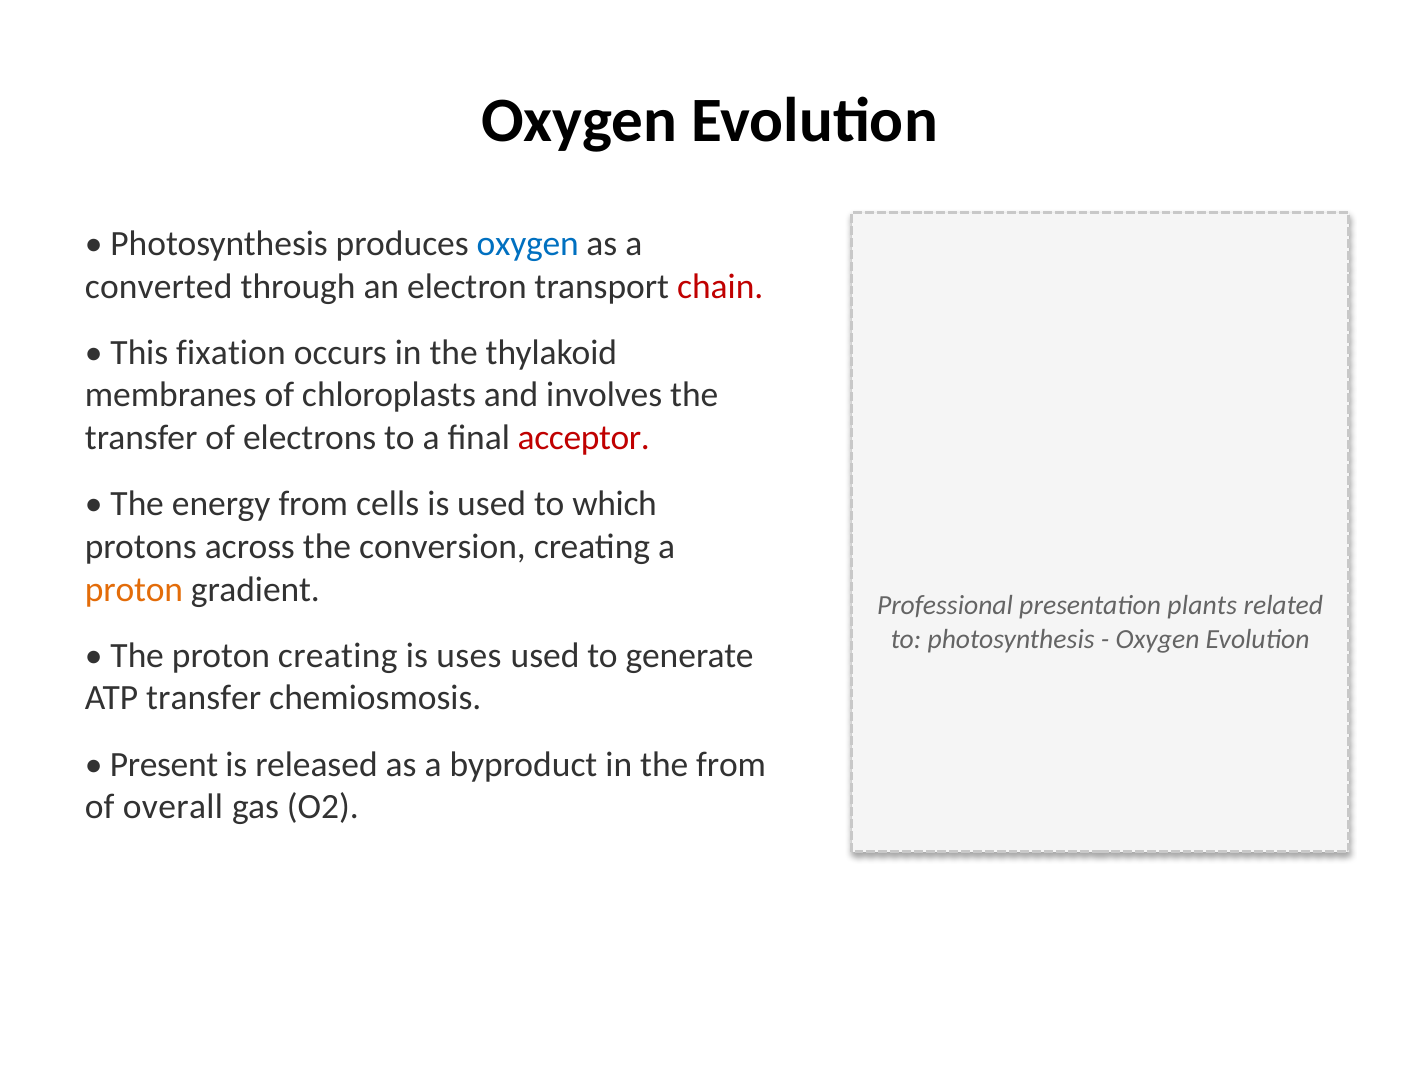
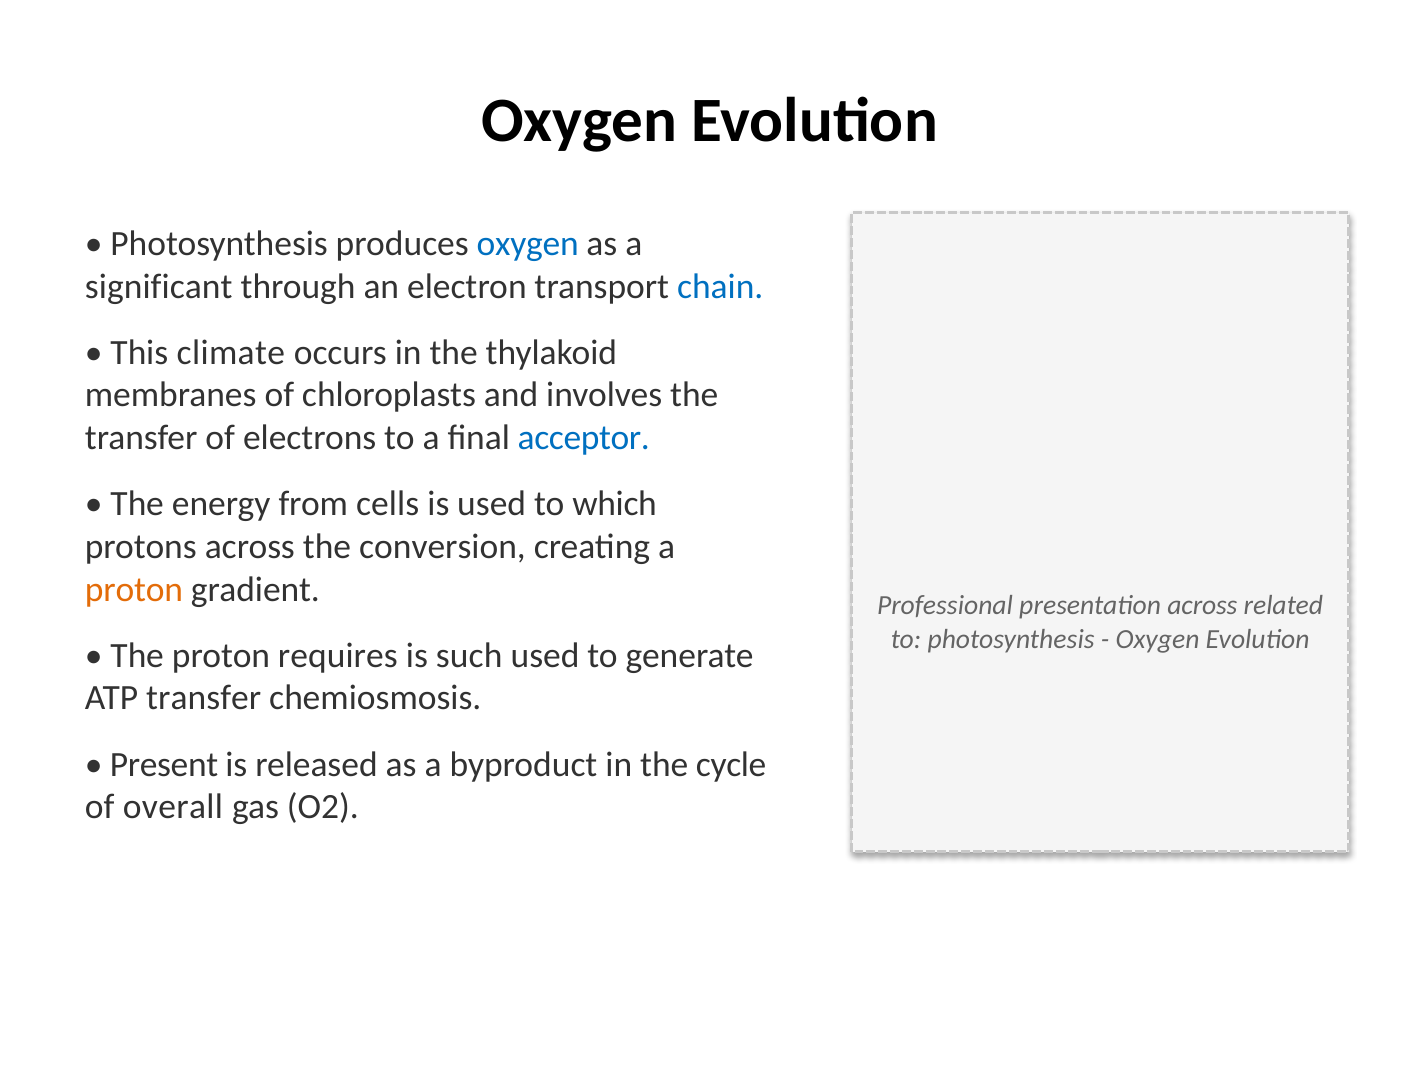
converted: converted -> significant
chain colour: red -> blue
fixation: fixation -> climate
acceptor colour: red -> blue
presentation plants: plants -> across
proton creating: creating -> requires
uses: uses -> such
the from: from -> cycle
